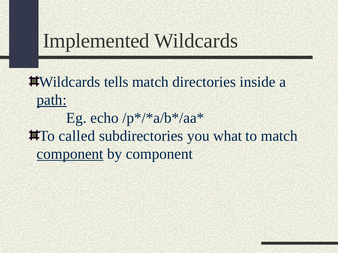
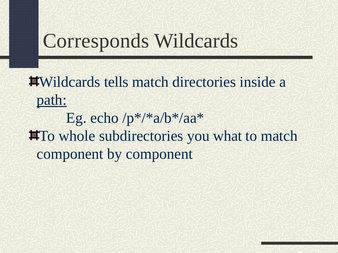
Implemented: Implemented -> Corresponds
called: called -> whole
component at (70, 154) underline: present -> none
